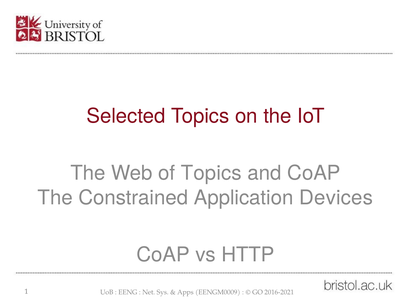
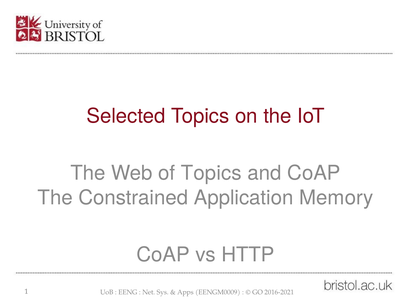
Devices: Devices -> Memory
